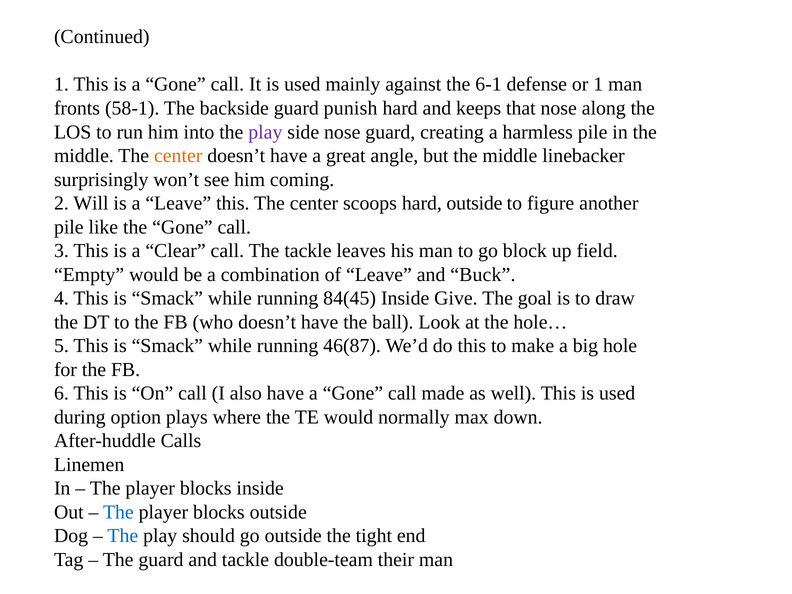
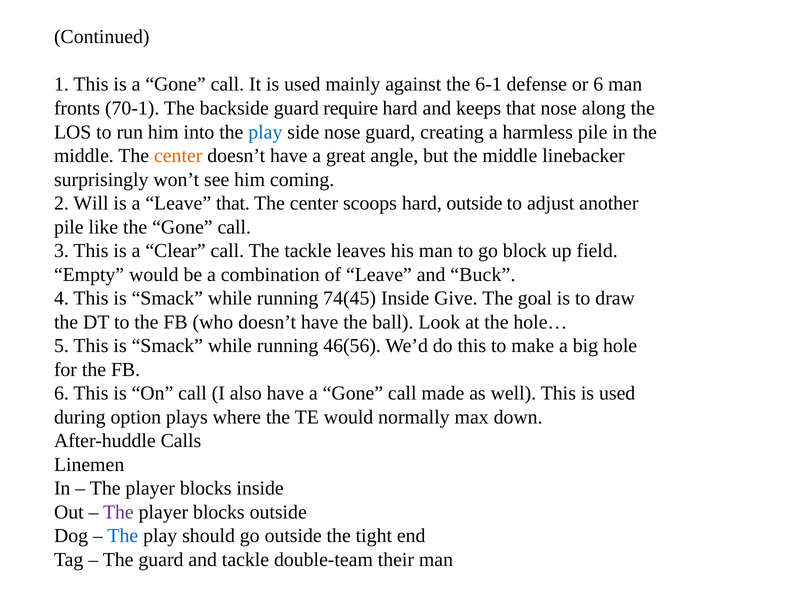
or 1: 1 -> 6
58-1: 58-1 -> 70-1
punish: punish -> require
play at (265, 132) colour: purple -> blue
Leave this: this -> that
figure: figure -> adjust
84(45: 84(45 -> 74(45
46(87: 46(87 -> 46(56
The at (118, 512) colour: blue -> purple
